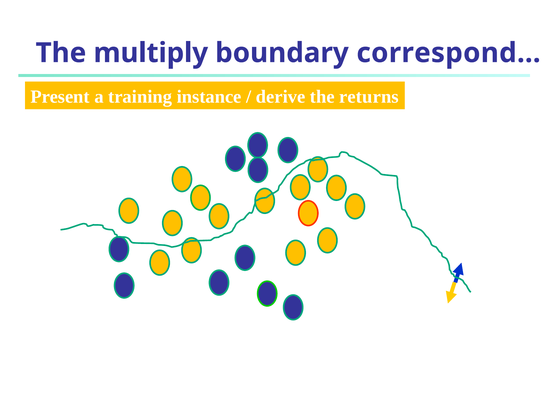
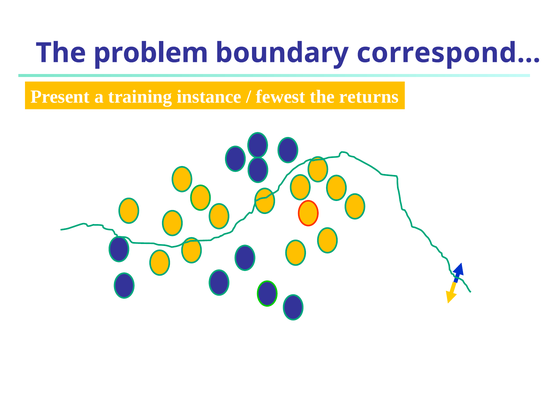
multiply: multiply -> problem
derive: derive -> fewest
